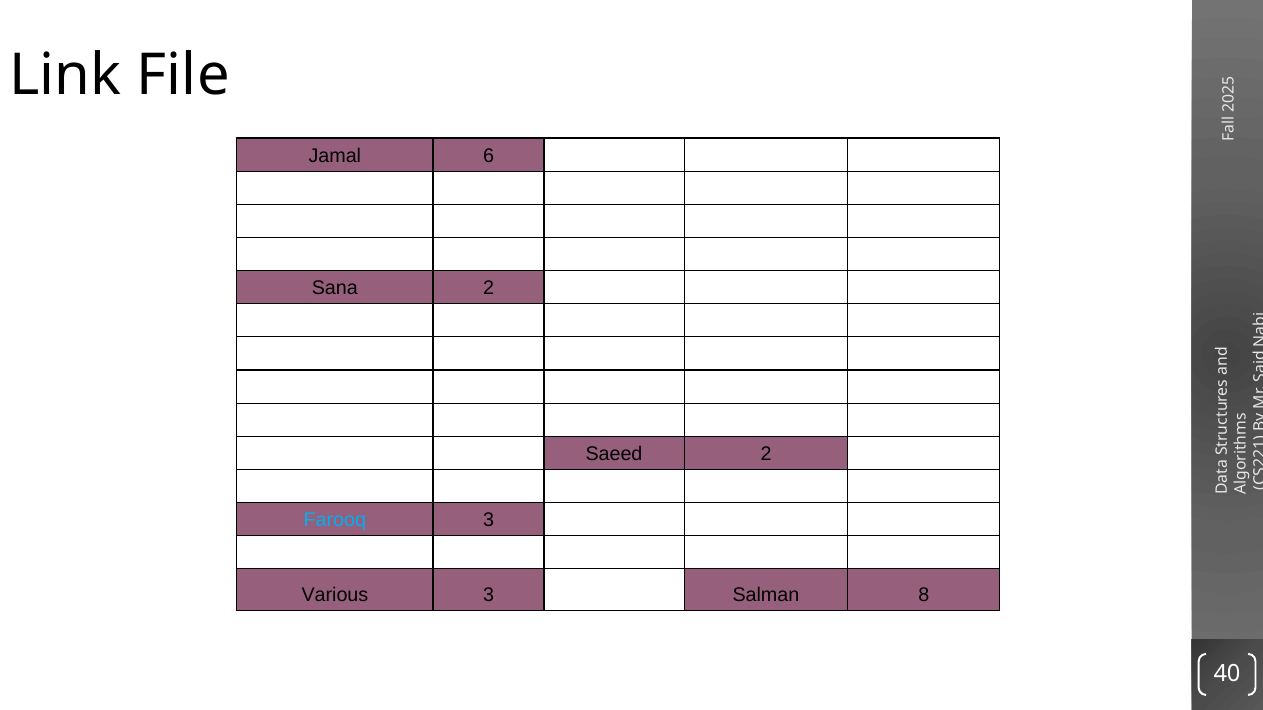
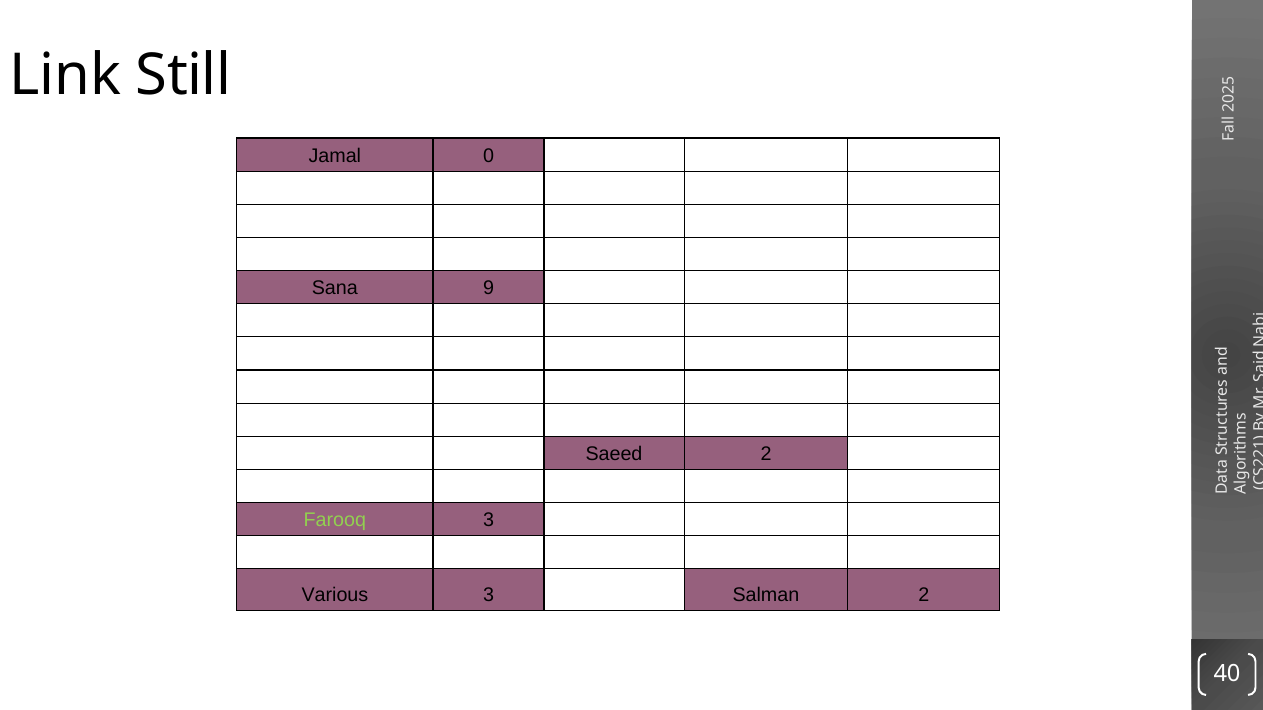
File: File -> Still
Jamal 6: 6 -> 0
Sana 2: 2 -> 9
Farooq colour: light blue -> light green
Salman 8: 8 -> 2
